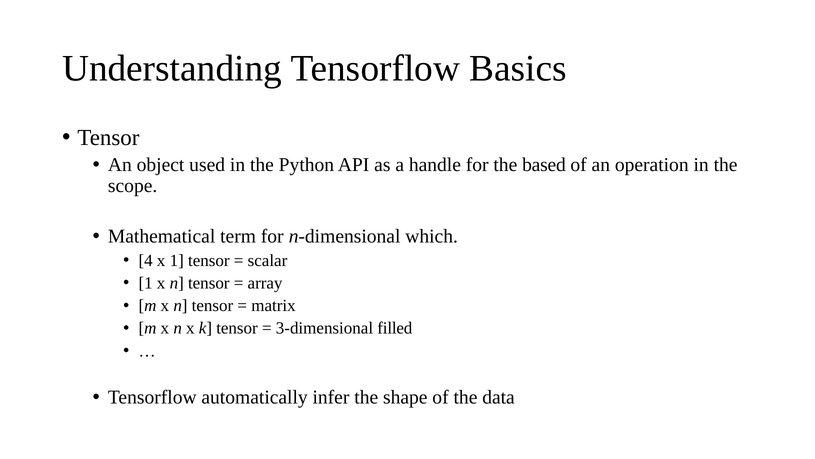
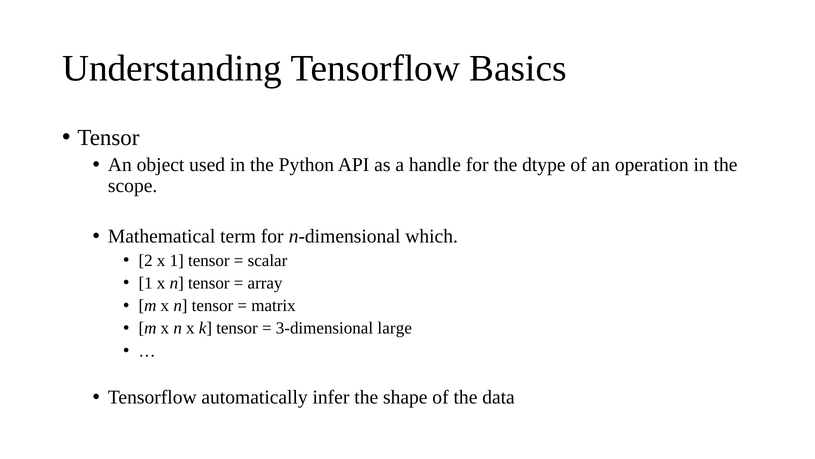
based: based -> dtype
4: 4 -> 2
filled: filled -> large
